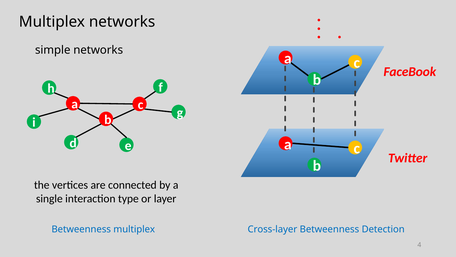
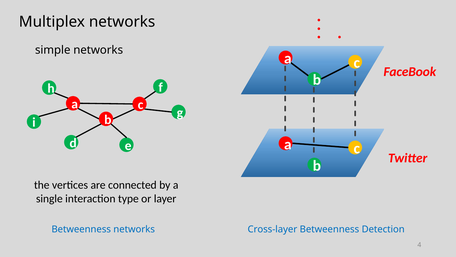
Betweenness multiplex: multiplex -> networks
